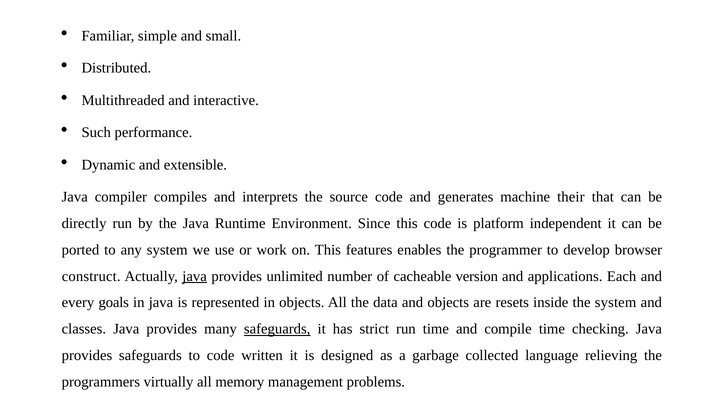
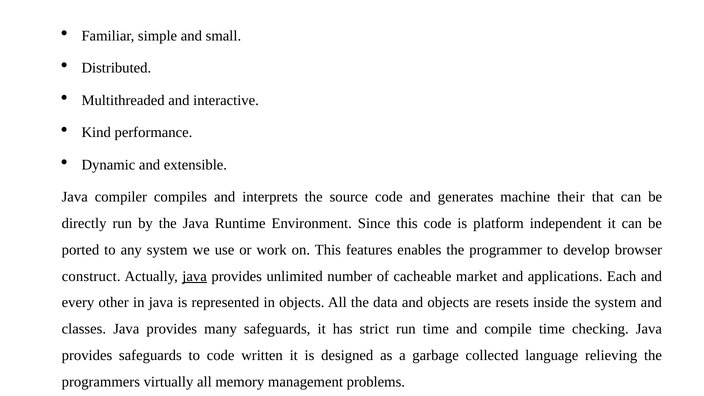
Such: Such -> Kind
version: version -> market
goals: goals -> other
safeguards at (277, 329) underline: present -> none
